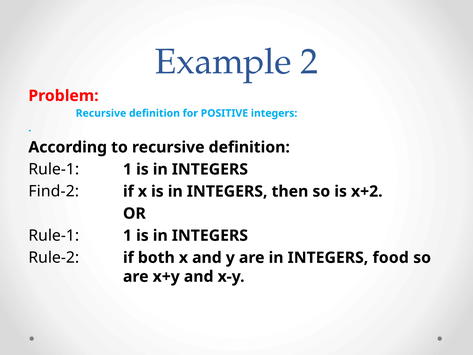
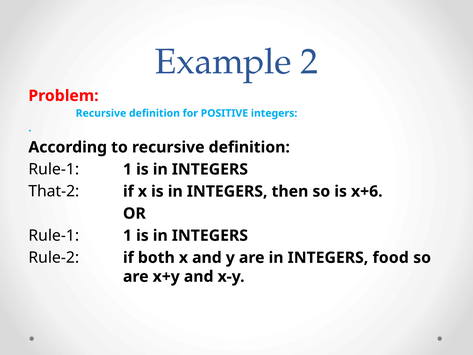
Find-2: Find-2 -> That-2
x+2: x+2 -> x+6
